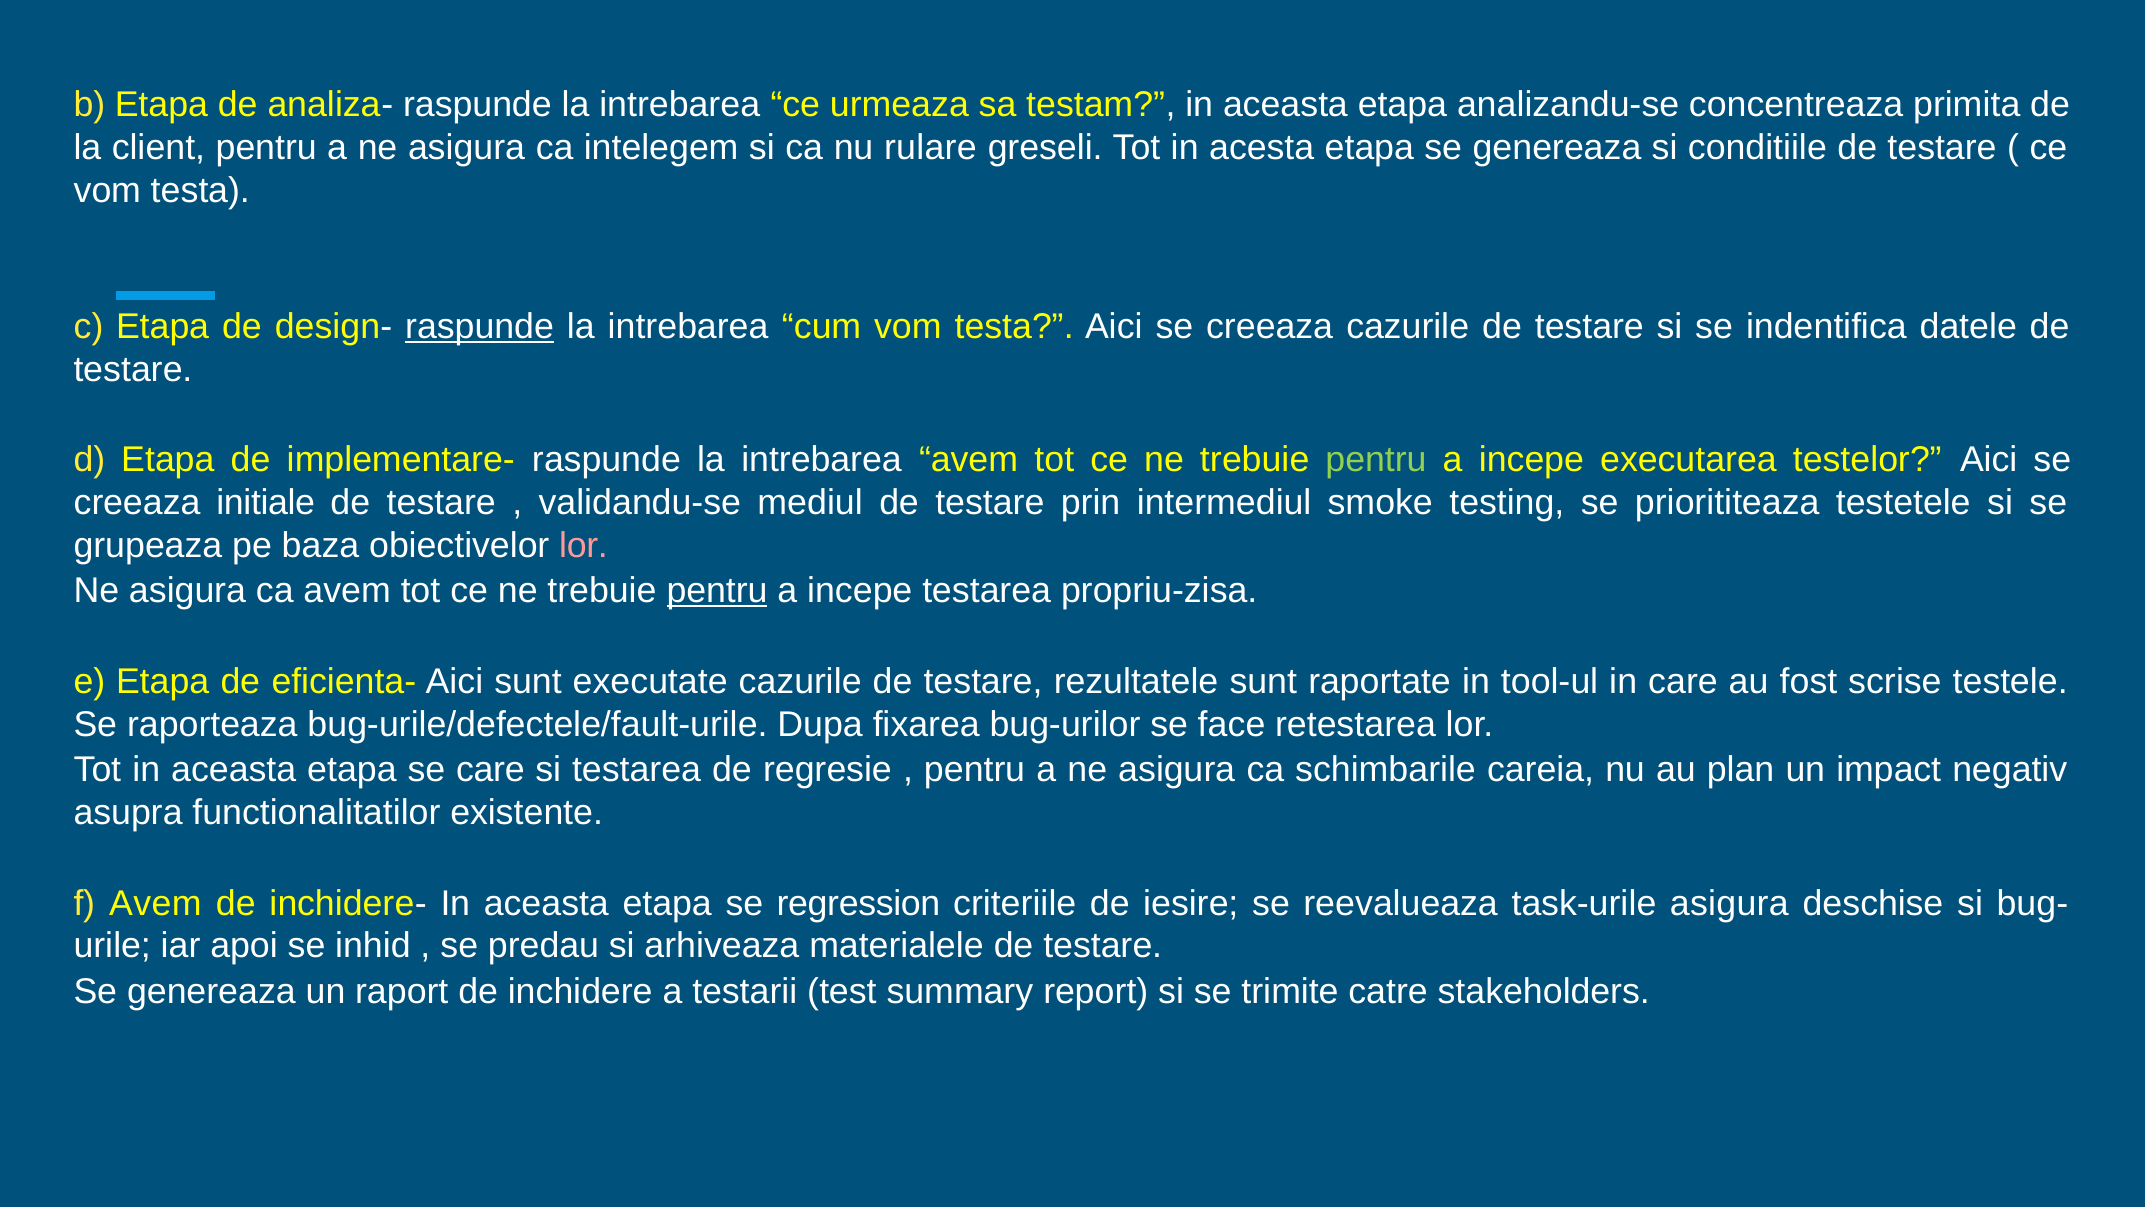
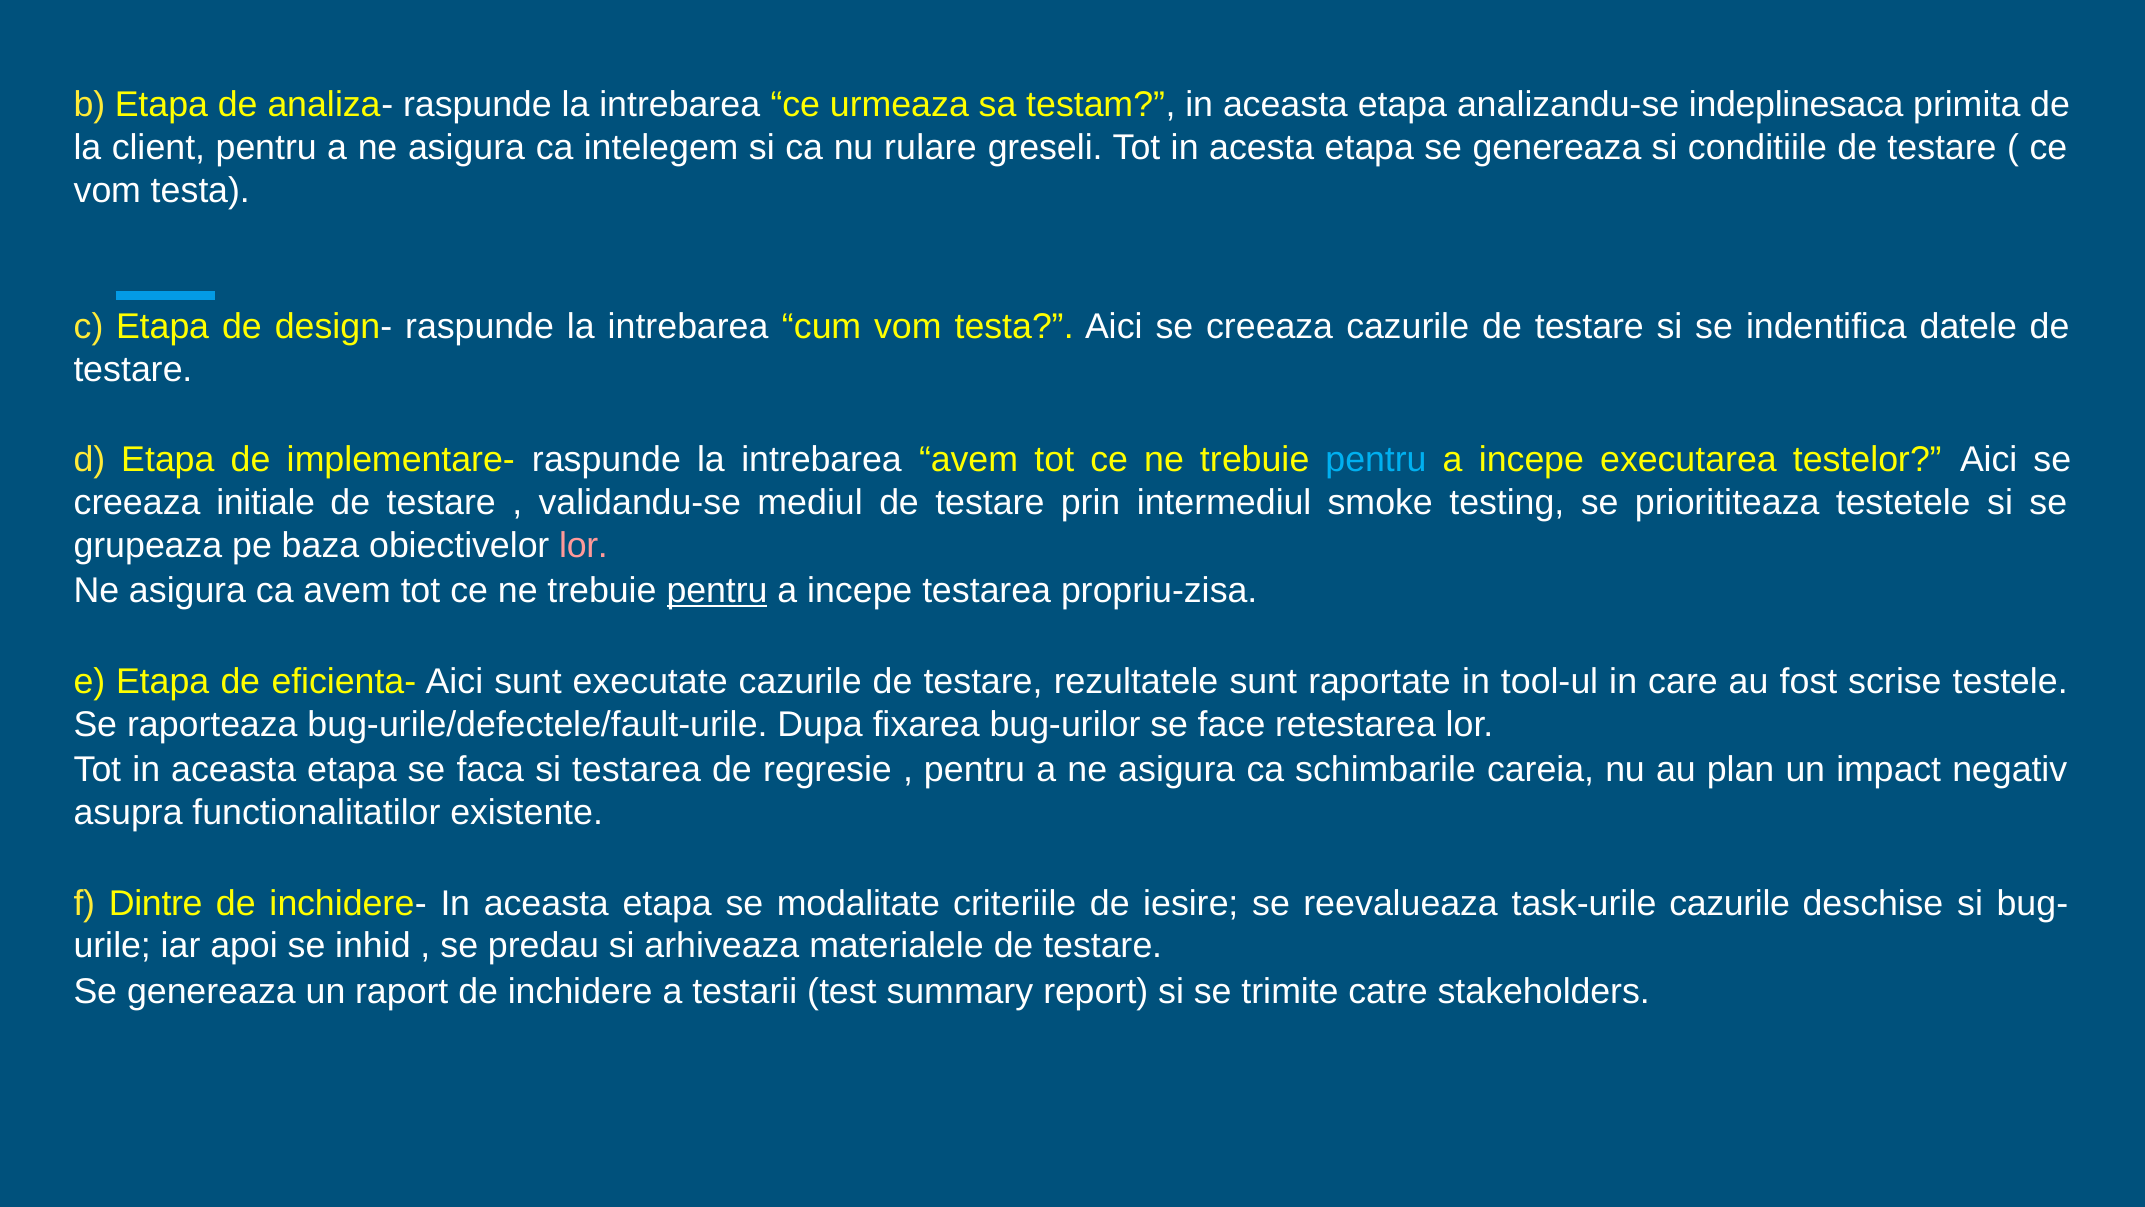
concentreaza: concentreaza -> indeplinesaca
raspunde at (480, 326) underline: present -> none
pentru at (1376, 460) colour: light green -> light blue
se care: care -> faca
f Avem: Avem -> Dintre
regression: regression -> modalitate
task-urile asigura: asigura -> cazurile
